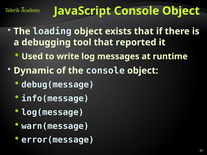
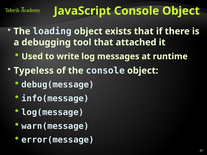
reported: reported -> attached
Dynamic: Dynamic -> Typeless
